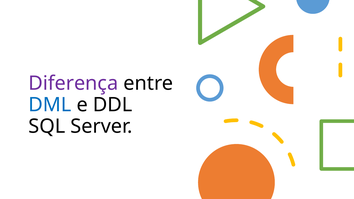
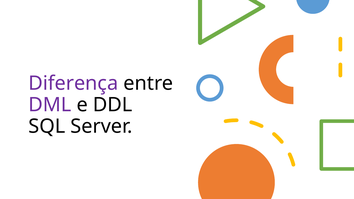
DML colour: blue -> purple
